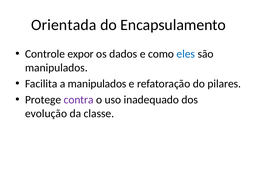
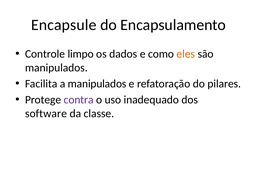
Orientada: Orientada -> Encapsule
expor: expor -> limpo
eles colour: blue -> orange
evolução: evolução -> software
